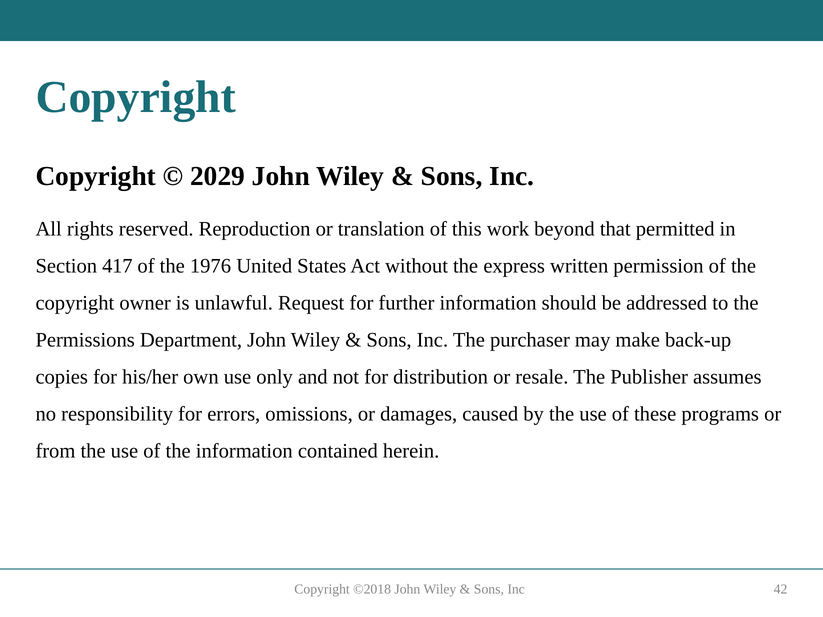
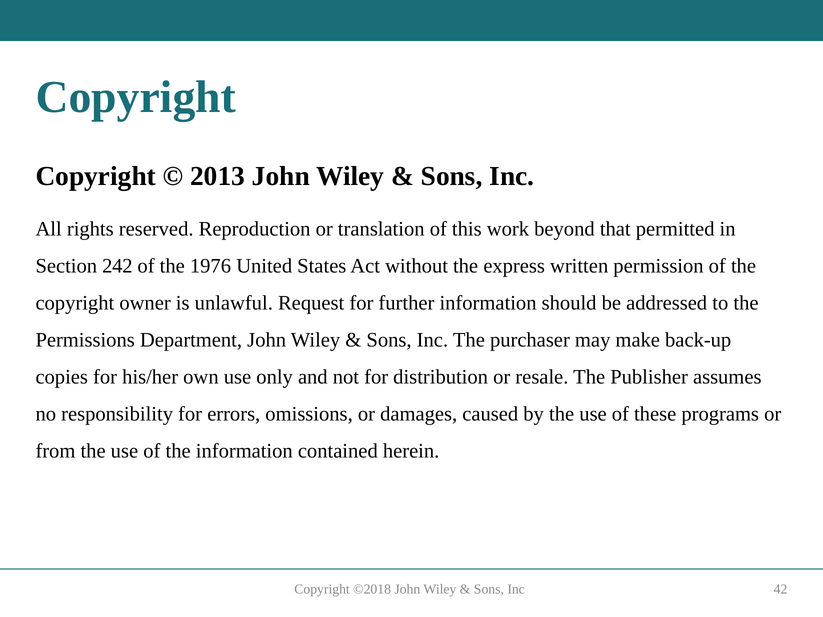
2029: 2029 -> 2013
417: 417 -> 242
